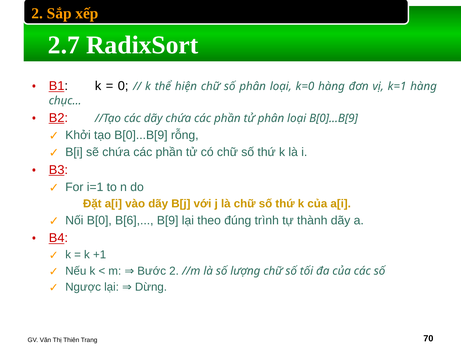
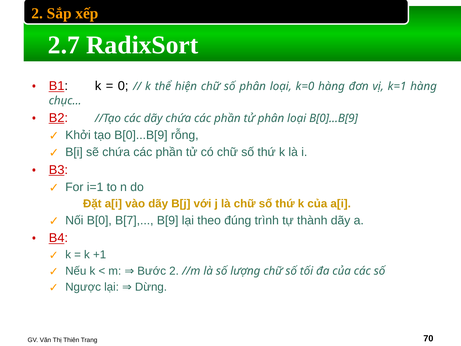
B[6: B[6 -> B[7
